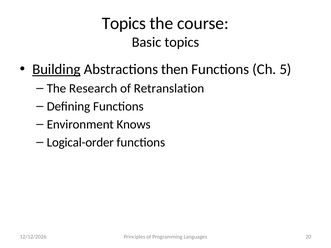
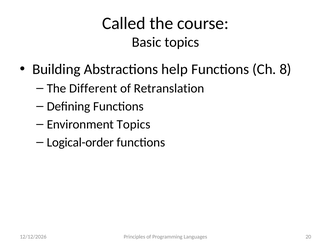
Topics at (124, 23): Topics -> Called
Building underline: present -> none
then: then -> help
5: 5 -> 8
Research: Research -> Different
Environment Knows: Knows -> Topics
